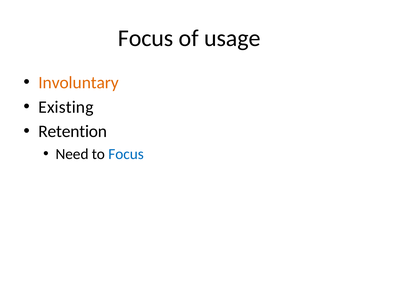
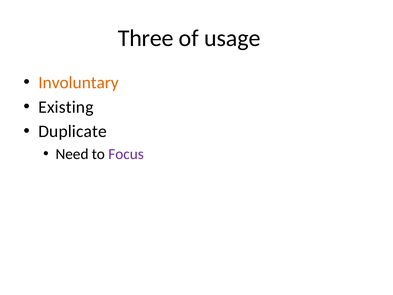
Focus at (146, 38): Focus -> Three
Retention: Retention -> Duplicate
Focus at (126, 154) colour: blue -> purple
